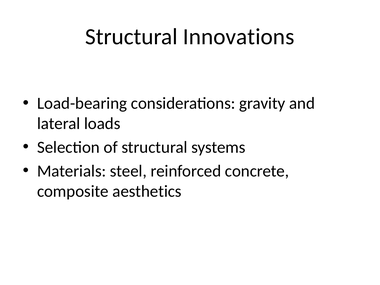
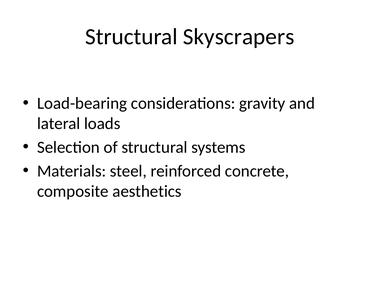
Innovations: Innovations -> Skyscrapers
